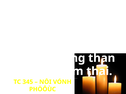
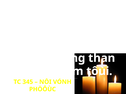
thai: thai -> tôùi
